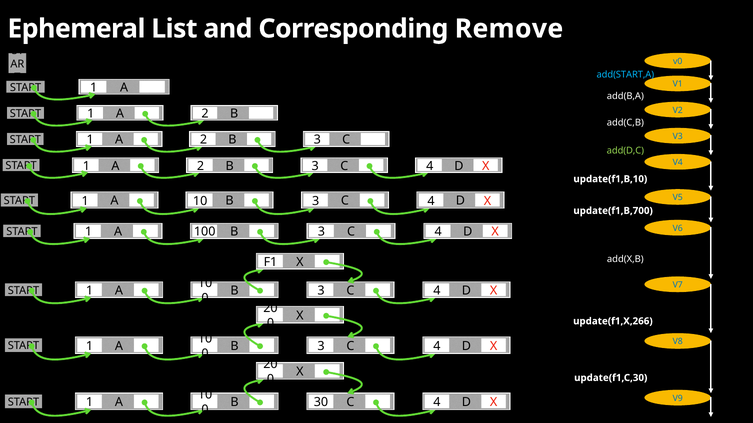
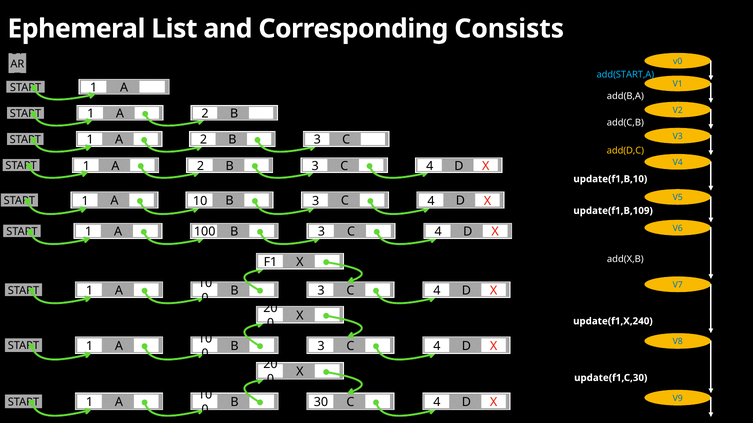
Remove: Remove -> Consists
add(D,C colour: light green -> yellow
update(f1,B,700: update(f1,B,700 -> update(f1,B,109
update(f1,X,266: update(f1,X,266 -> update(f1,X,240
